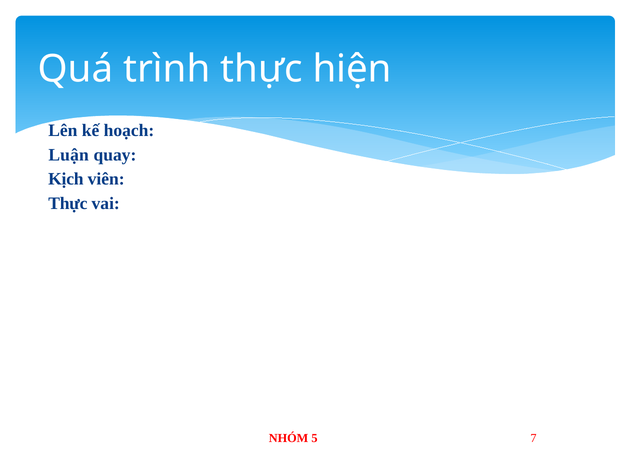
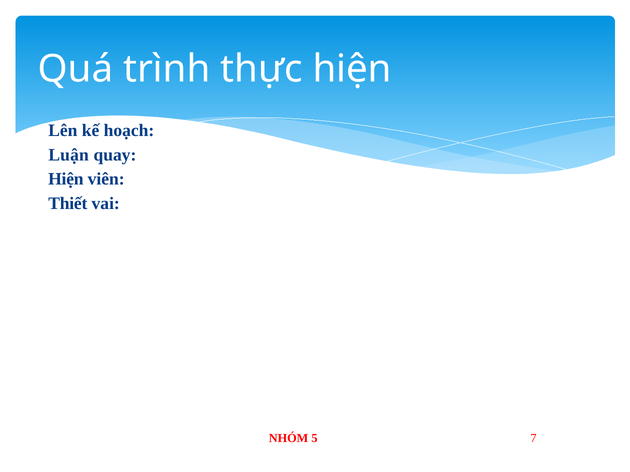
Kịch at (66, 179): Kịch -> Hiện
Thực at (68, 204): Thực -> Thiết
